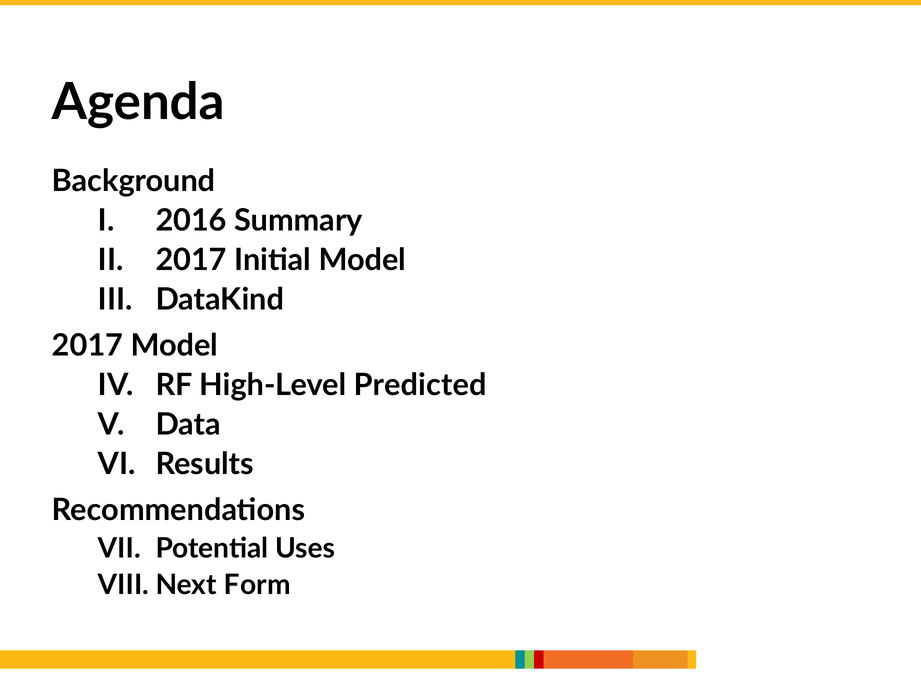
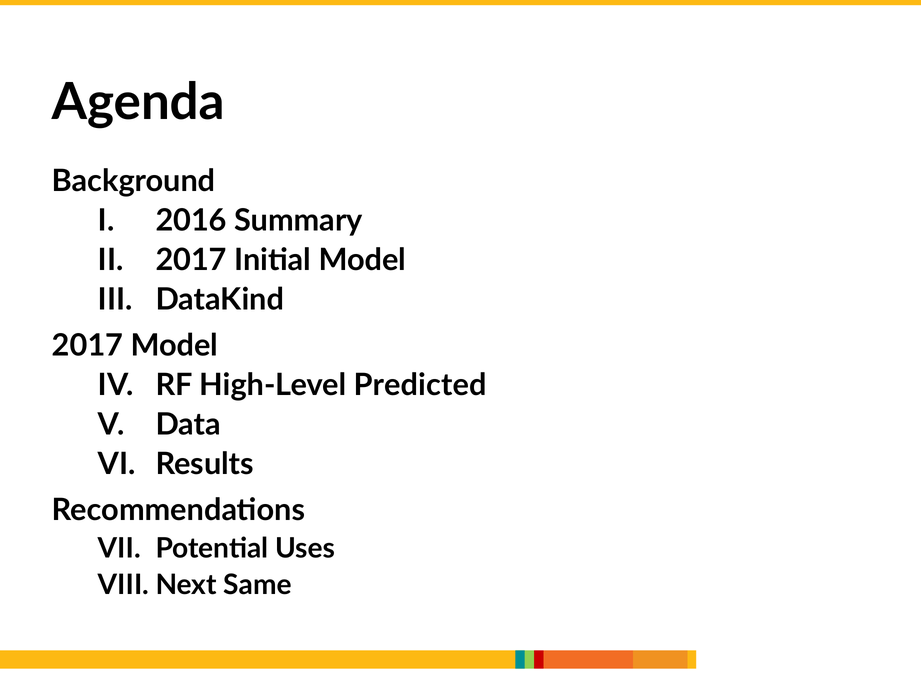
Form: Form -> Same
